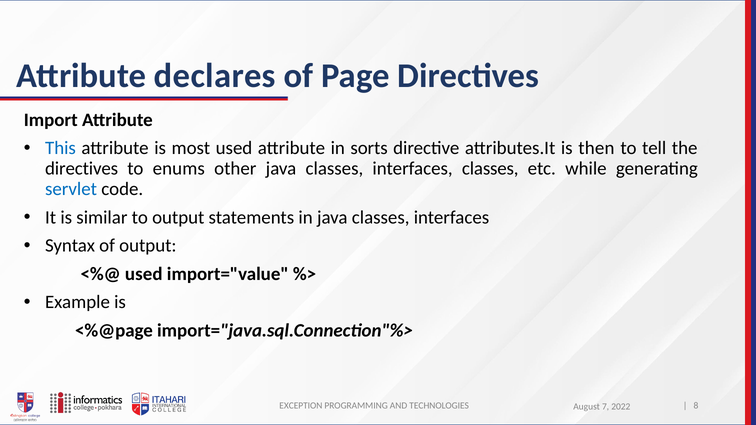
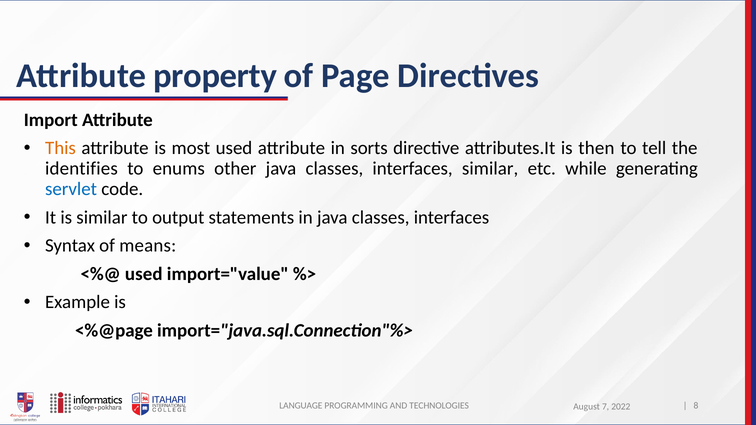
declares: declares -> property
This colour: blue -> orange
directives at (82, 169): directives -> identifies
interfaces classes: classes -> similar
of output: output -> means
EXCEPTION: EXCEPTION -> LANGUAGE
